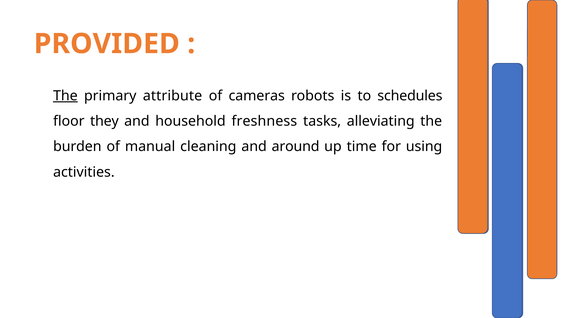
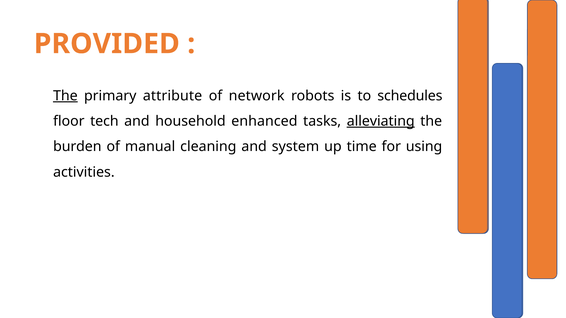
cameras: cameras -> network
they: they -> tech
freshness: freshness -> enhanced
alleviating underline: none -> present
around: around -> system
